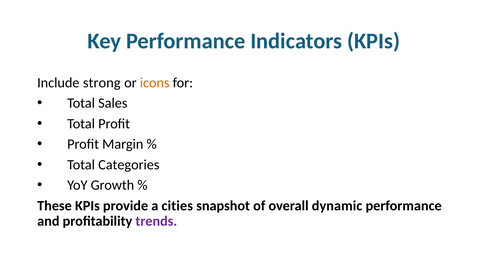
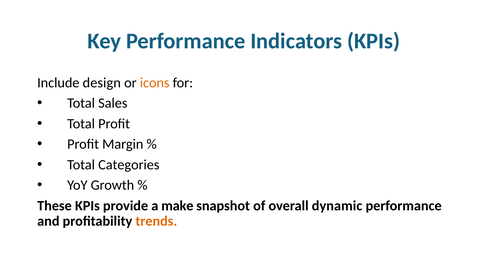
strong: strong -> design
cities: cities -> make
trends colour: purple -> orange
